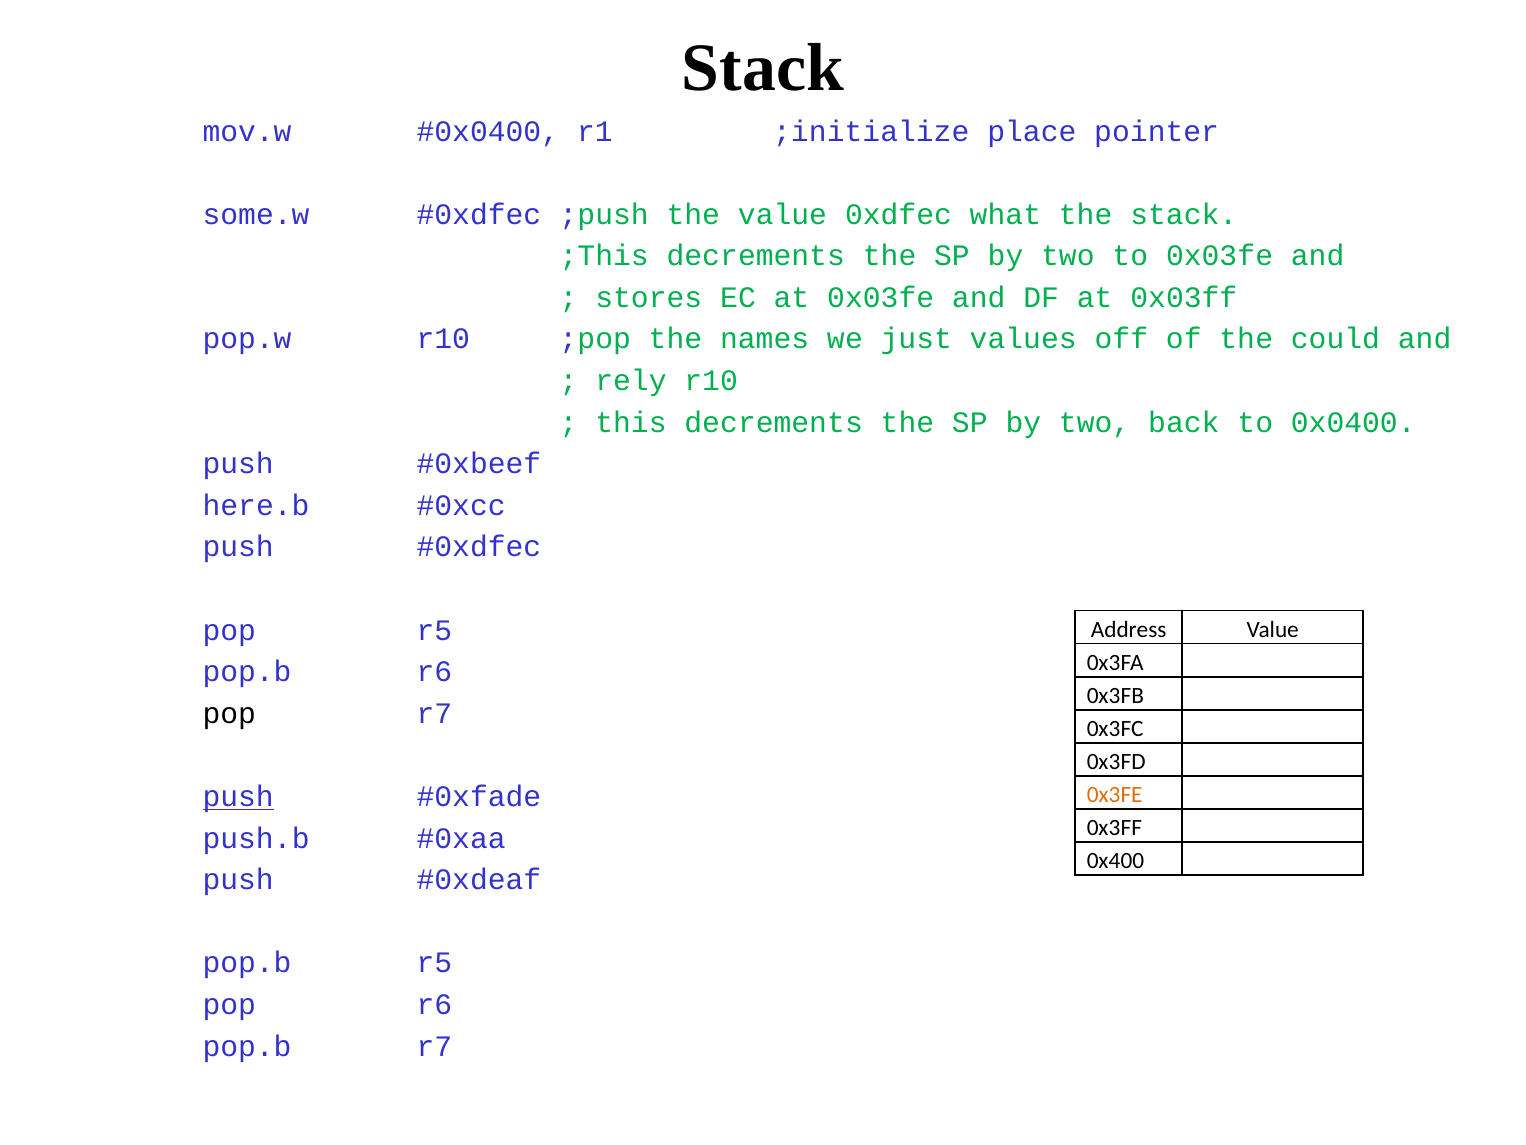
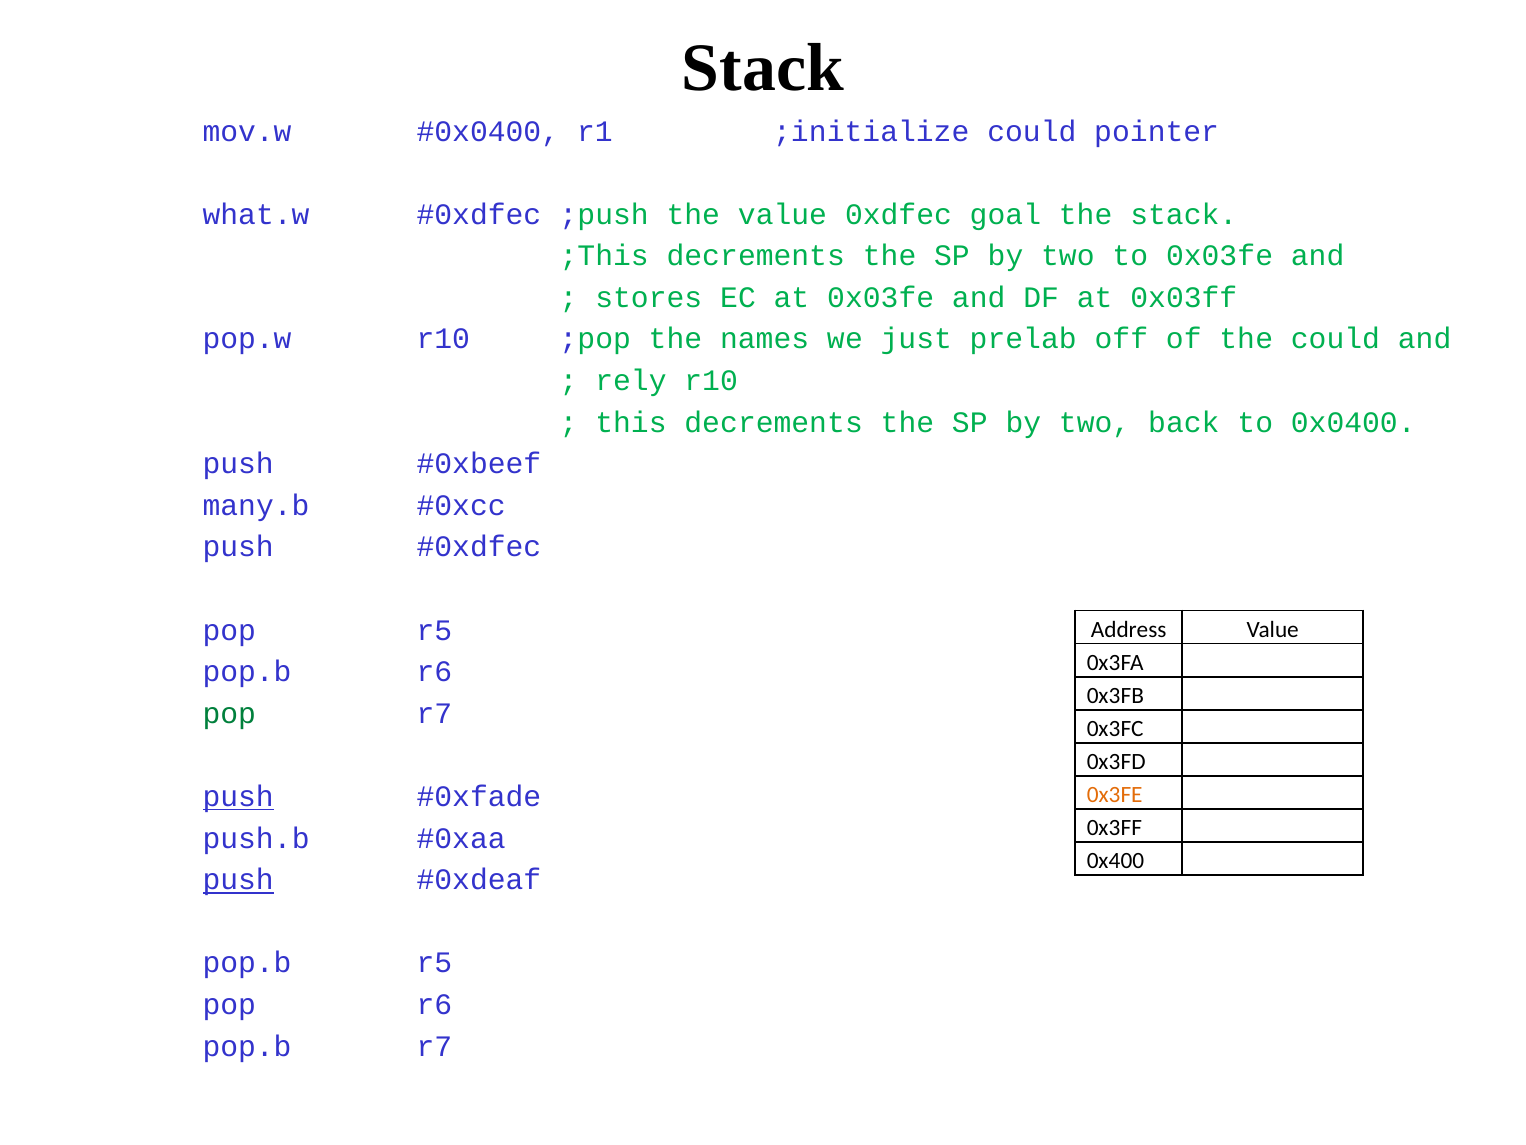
;initialize place: place -> could
some.w: some.w -> what.w
what: what -> goal
values: values -> prelab
here.b: here.b -> many.b
pop at (229, 713) colour: black -> green
push at (238, 879) underline: none -> present
